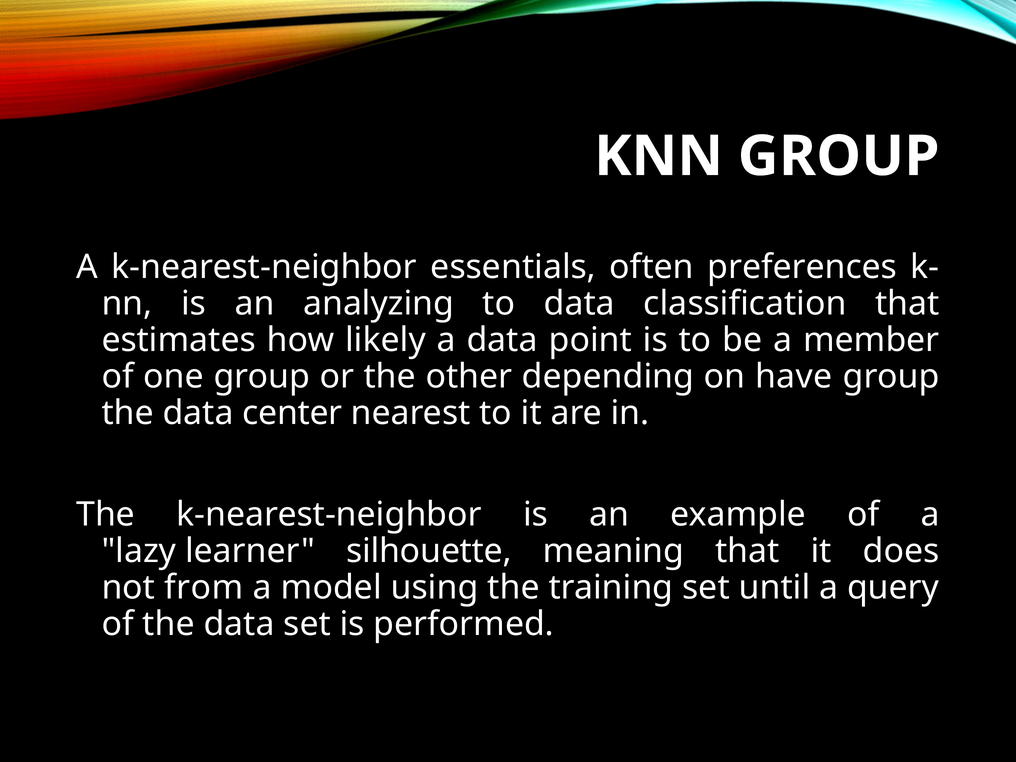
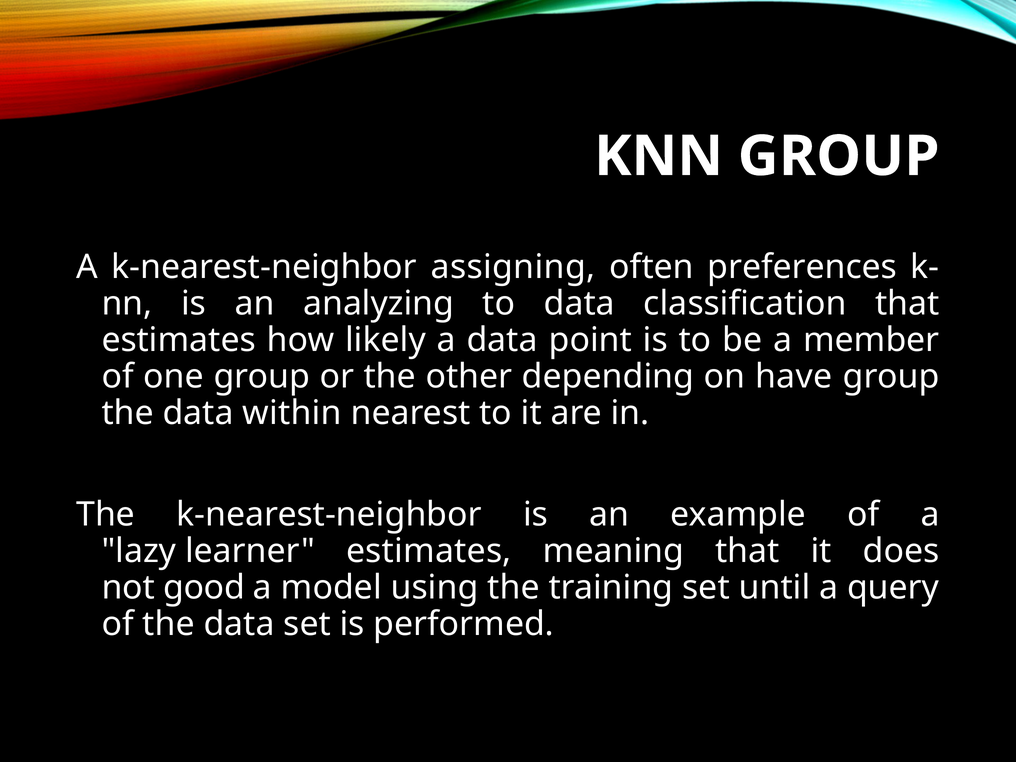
essentials: essentials -> assigning
center: center -> within
learner silhouette: silhouette -> estimates
from: from -> good
